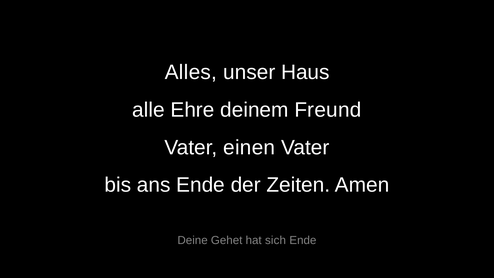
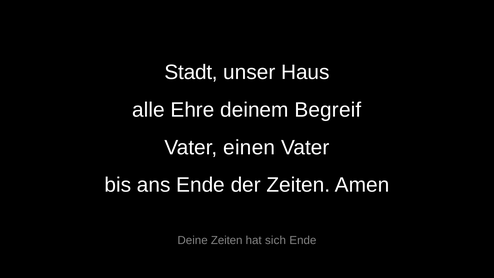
Alles: Alles -> Stadt
Freund: Freund -> Begreif
Deine Gehet: Gehet -> Zeiten
